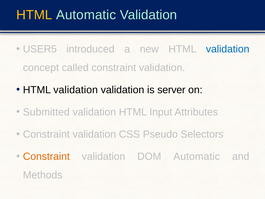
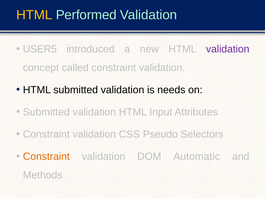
HTML Automatic: Automatic -> Performed
validation at (228, 49) colour: blue -> purple
validation at (76, 90): validation -> submitted
server: server -> needs
